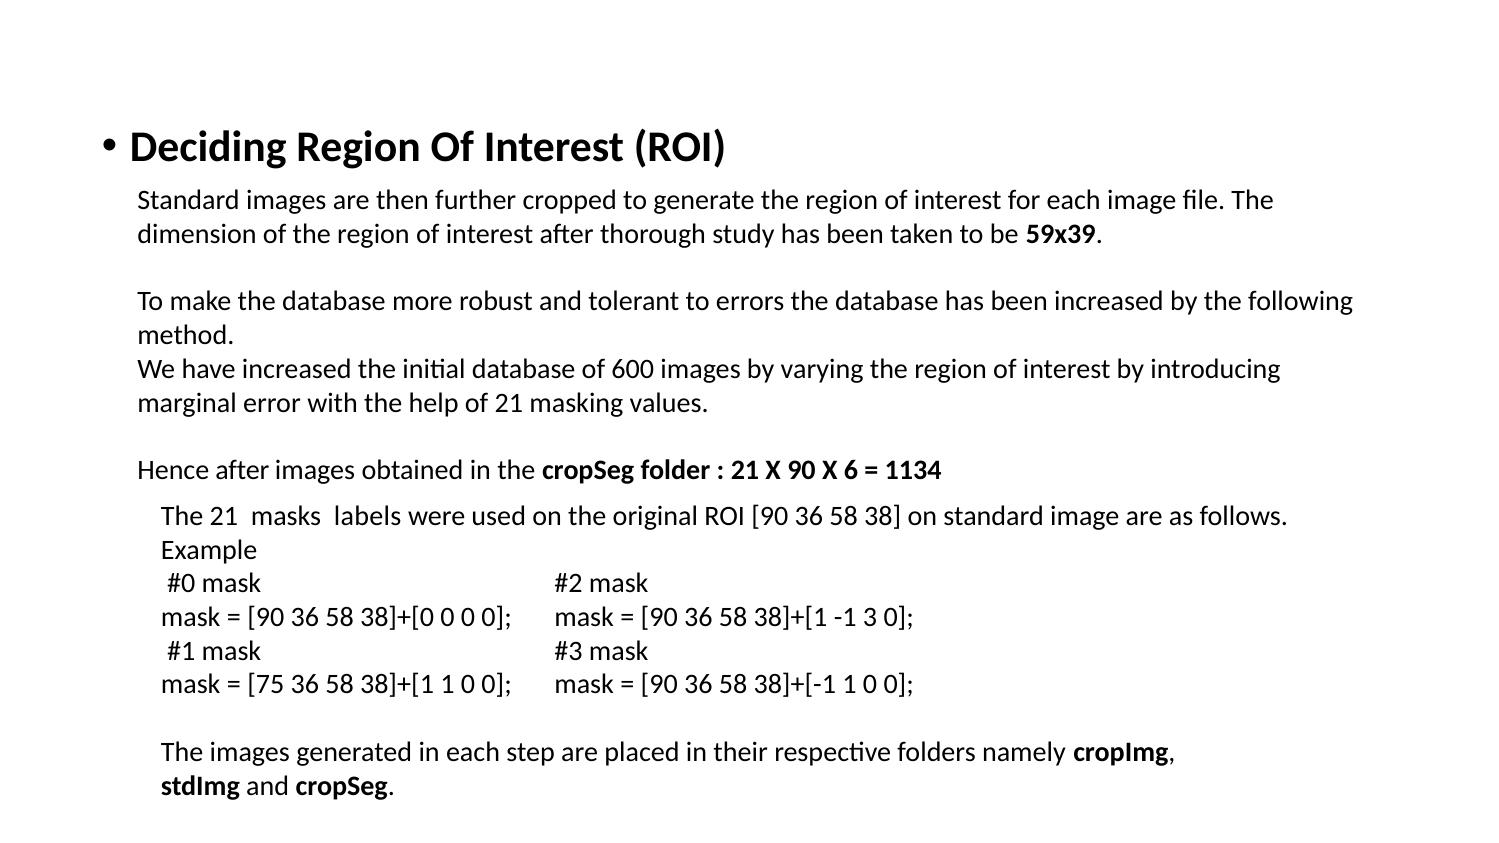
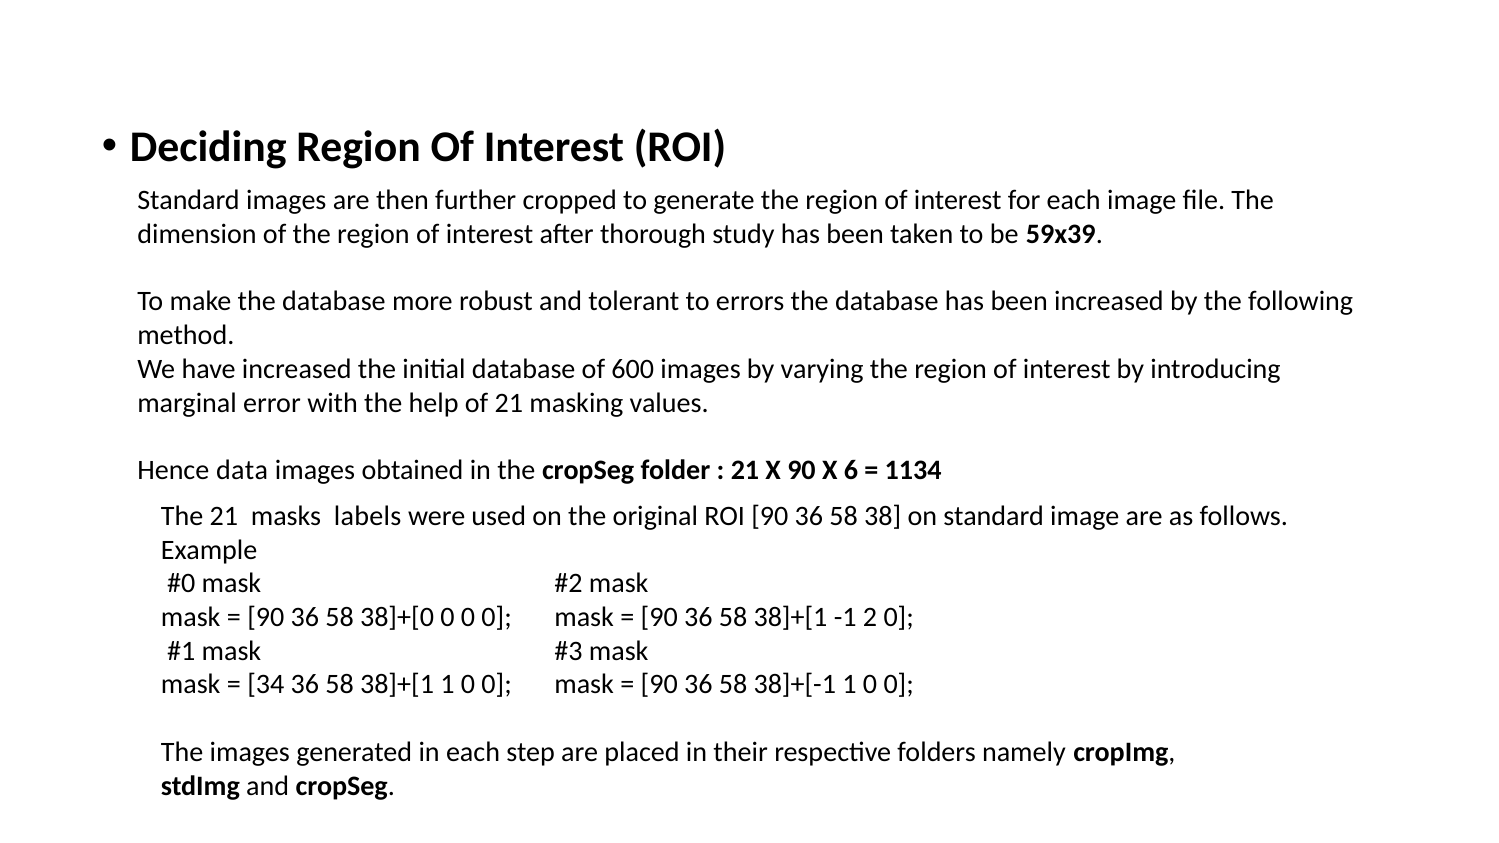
Hence after: after -> data
3: 3 -> 2
75: 75 -> 34
